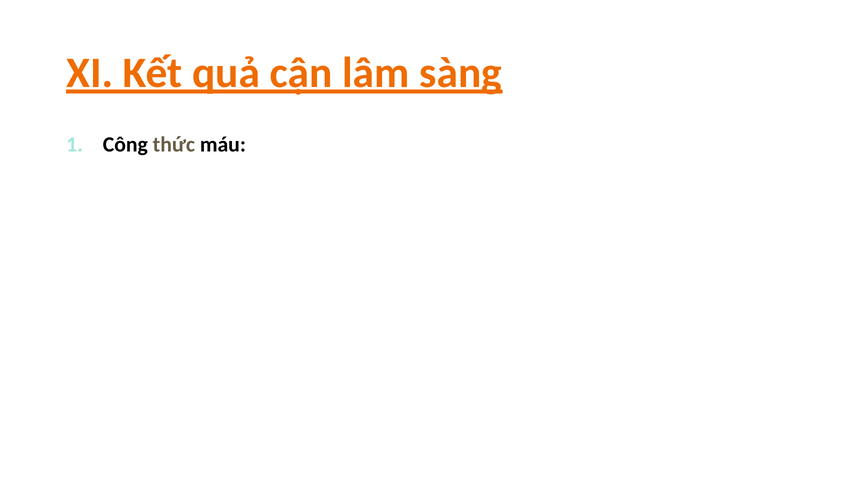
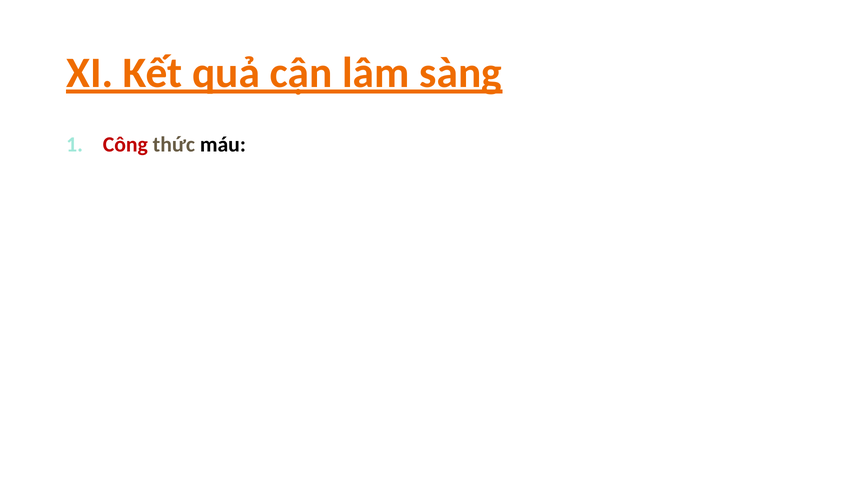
Công colour: black -> red
